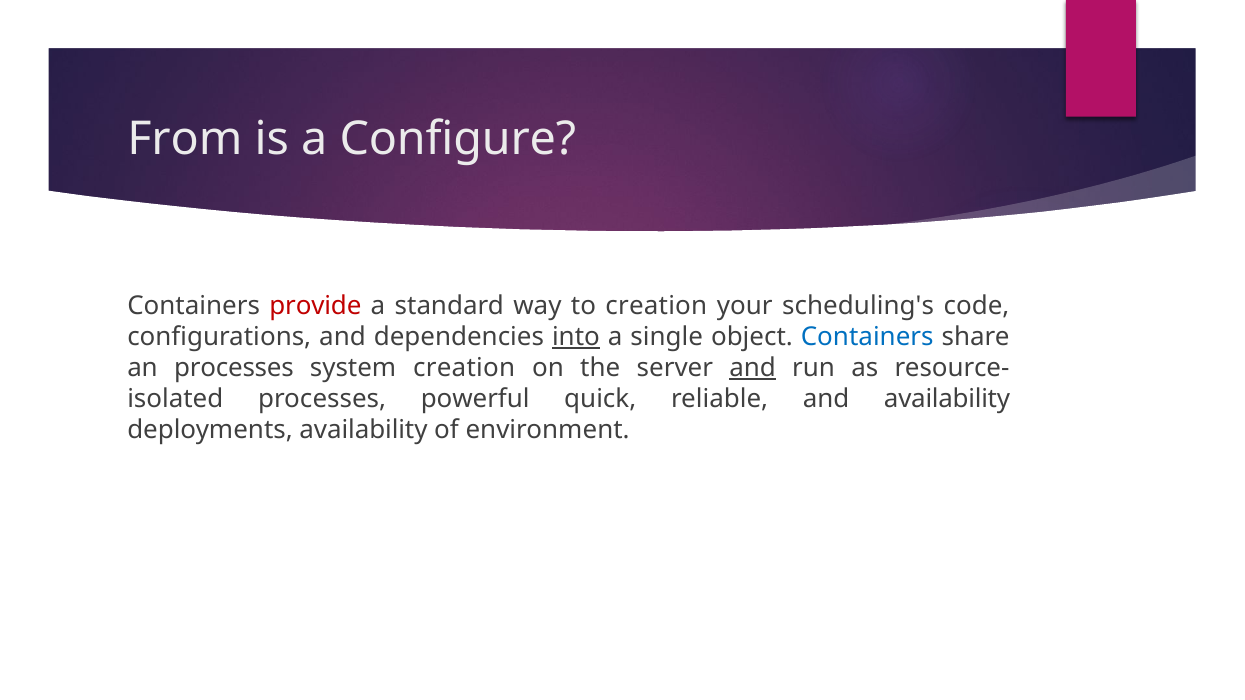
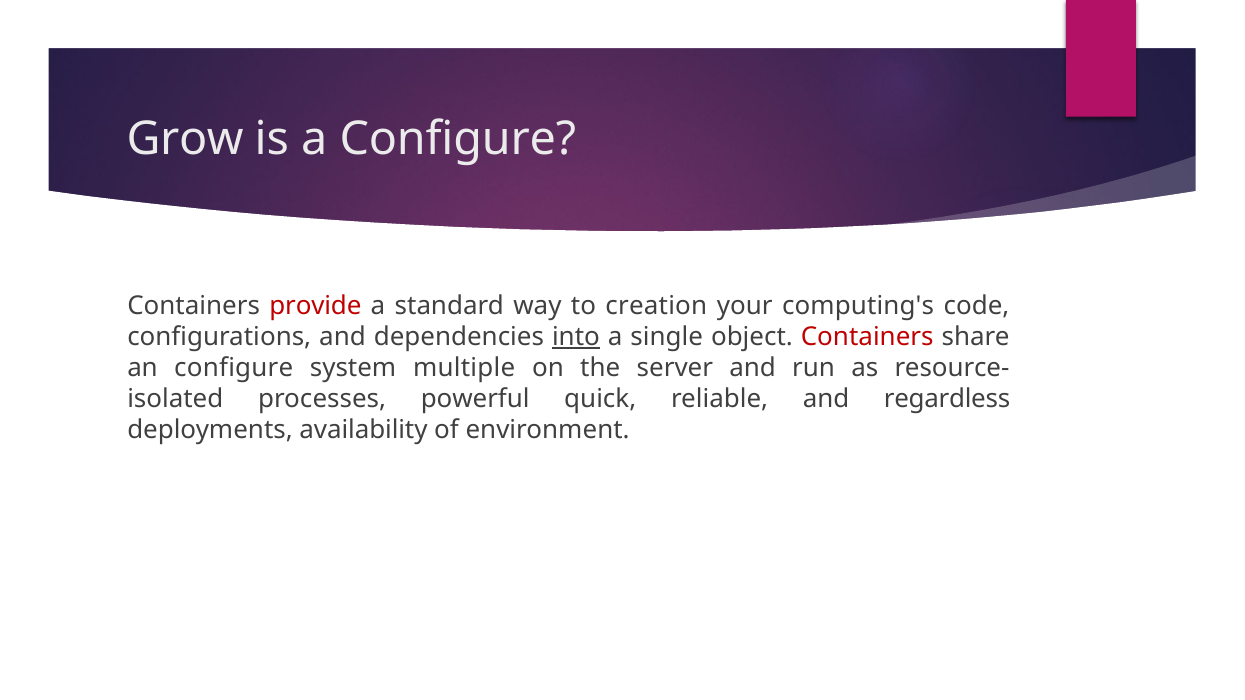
From: From -> Grow
scheduling's: scheduling's -> computing's
Containers at (867, 337) colour: blue -> red
an processes: processes -> configure
system creation: creation -> multiple
and at (753, 368) underline: present -> none
and availability: availability -> regardless
